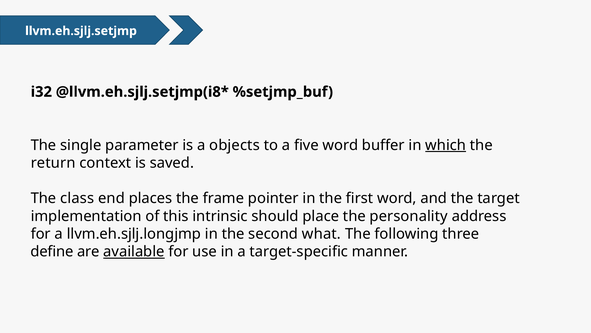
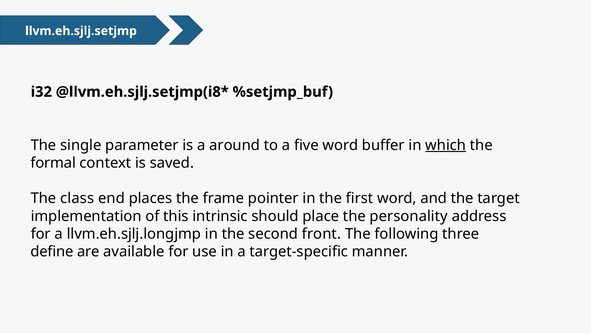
objects: objects -> around
return: return -> formal
what: what -> front
available underline: present -> none
